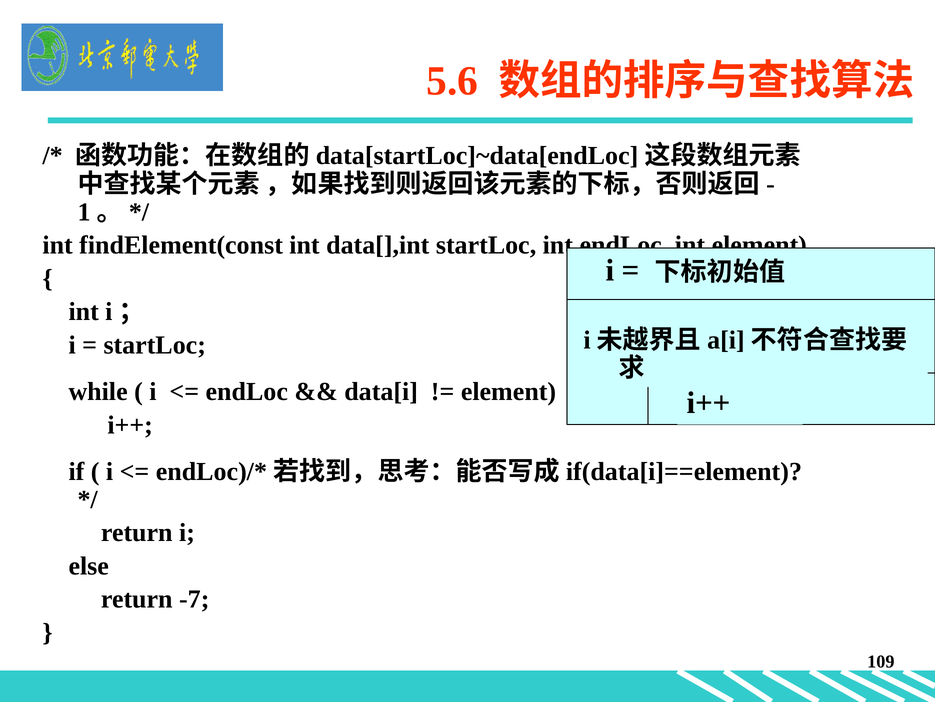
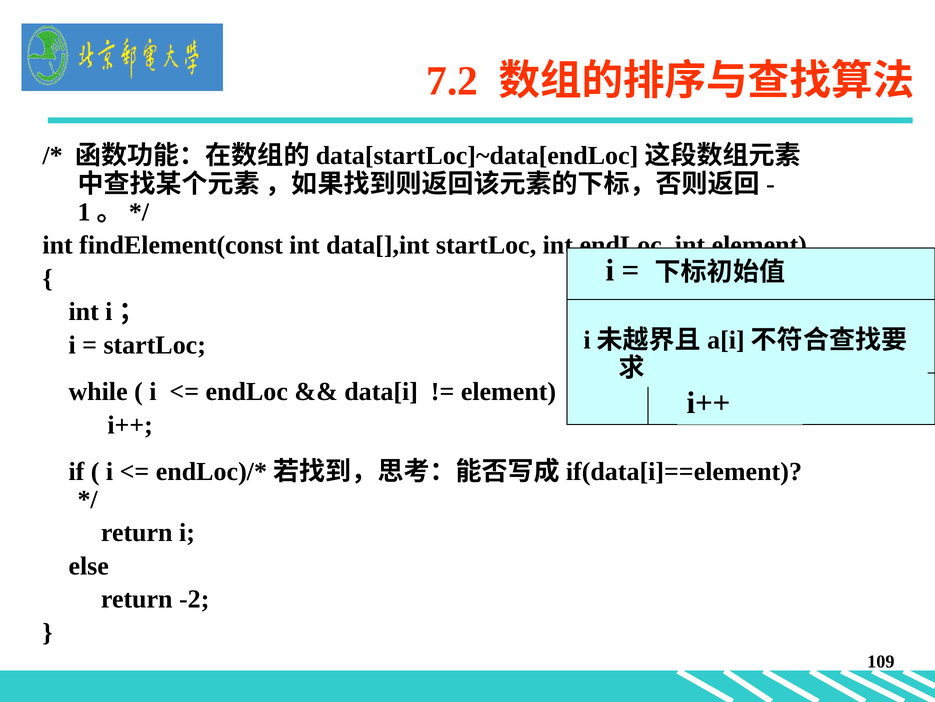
5.6: 5.6 -> 7.2
-7: -7 -> -2
